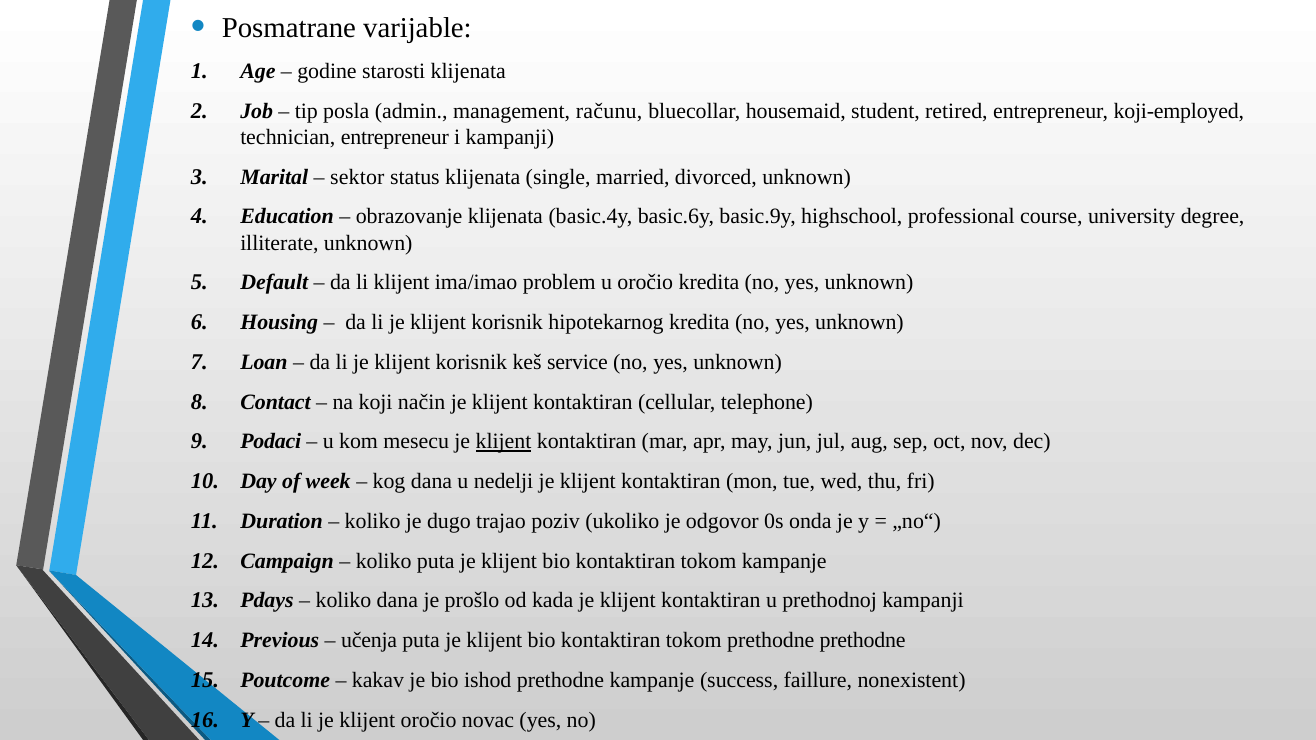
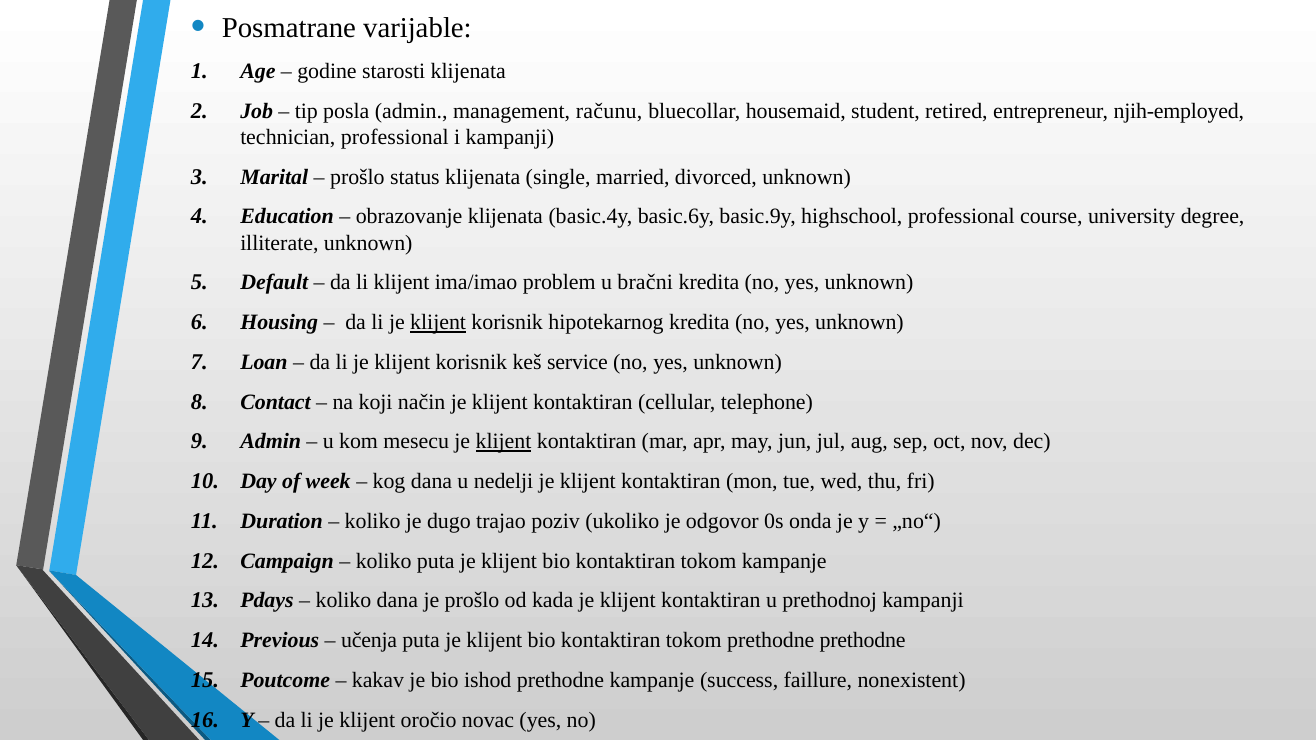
koji-employed: koji-employed -> njih-employed
technician entrepreneur: entrepreneur -> professional
sektor at (357, 177): sektor -> prošlo
u oročio: oročio -> bračni
klijent at (438, 323) underline: none -> present
Podaci at (271, 442): Podaci -> Admin
